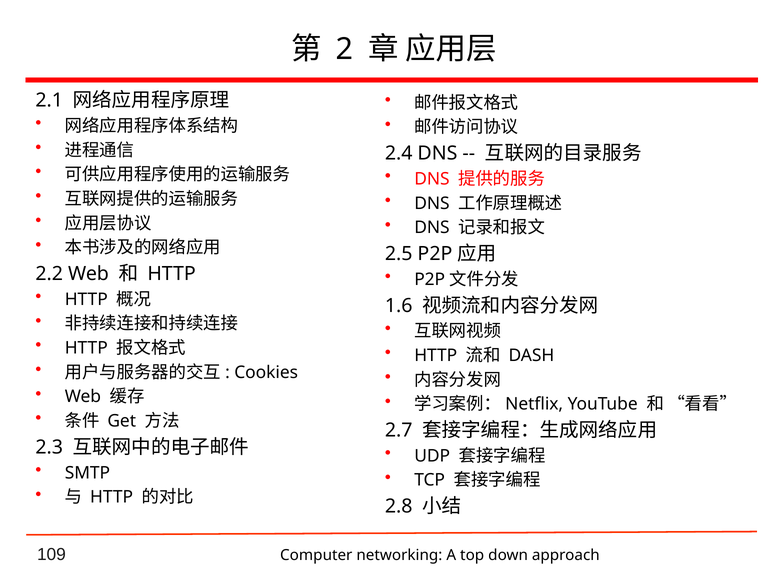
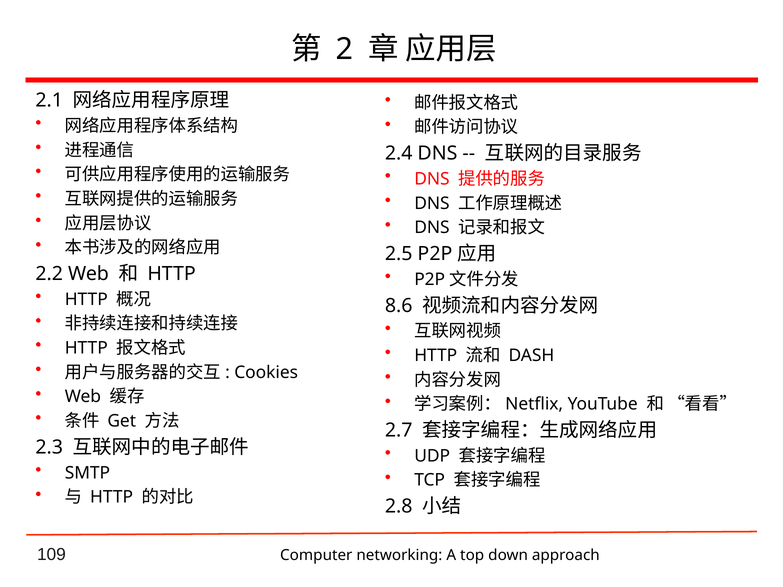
1.6: 1.6 -> 8.6
